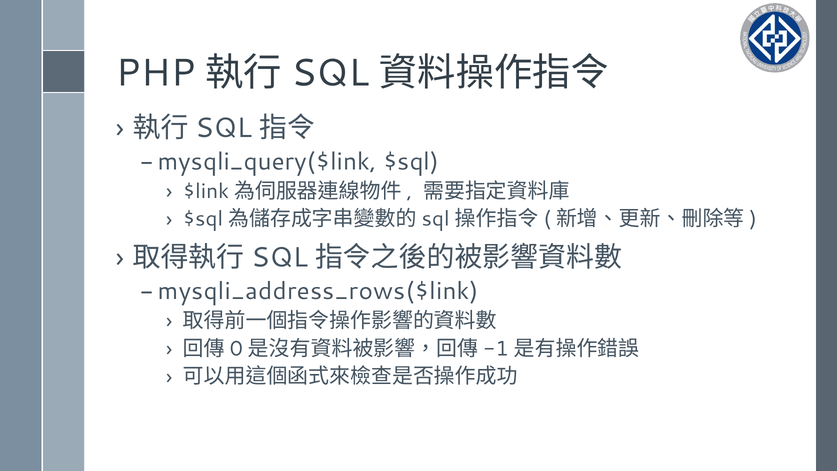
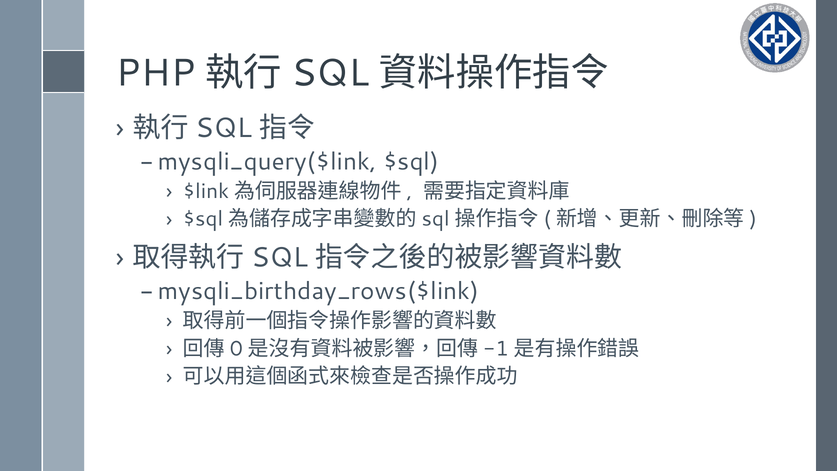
mysqli_address_rows($link: mysqli_address_rows($link -> mysqli_birthday_rows($link
